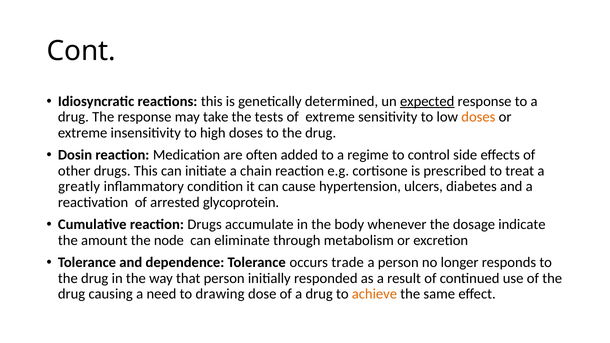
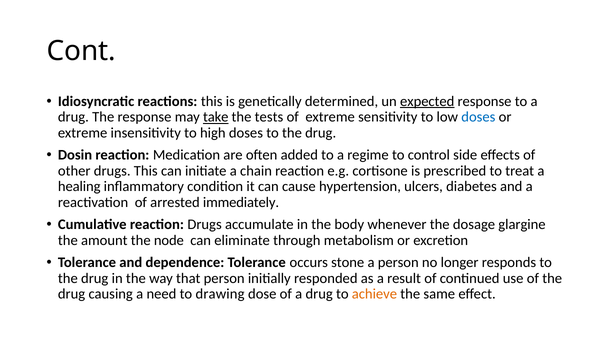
take underline: none -> present
doses at (478, 117) colour: orange -> blue
greatly: greatly -> healing
glycoprotein: glycoprotein -> immediately
indicate: indicate -> glargine
trade: trade -> stone
